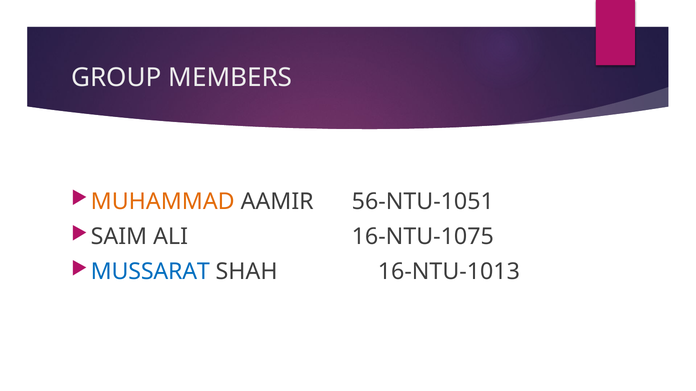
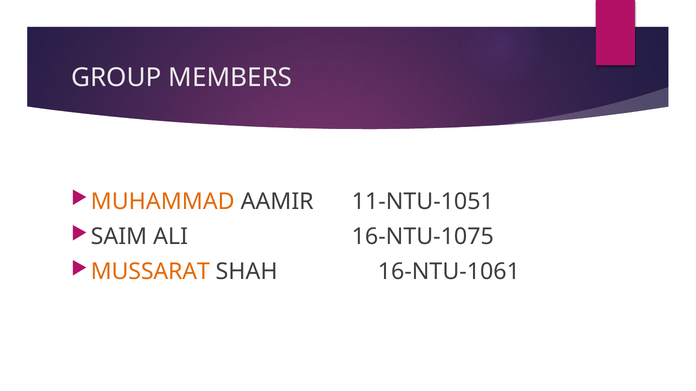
56-NTU-1051: 56-NTU-1051 -> 11-NTU-1051
MUSSARAT colour: blue -> orange
16-NTU-1013: 16-NTU-1013 -> 16-NTU-1061
